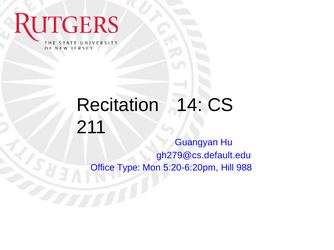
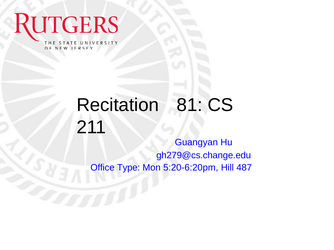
14: 14 -> 81
gh279@cs.default.edu: gh279@cs.default.edu -> gh279@cs.change.edu
988: 988 -> 487
